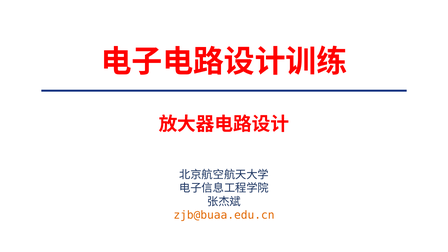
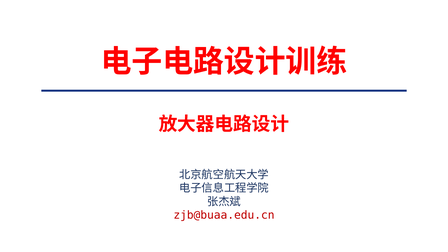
zjb@buaa.edu.cn colour: orange -> red
